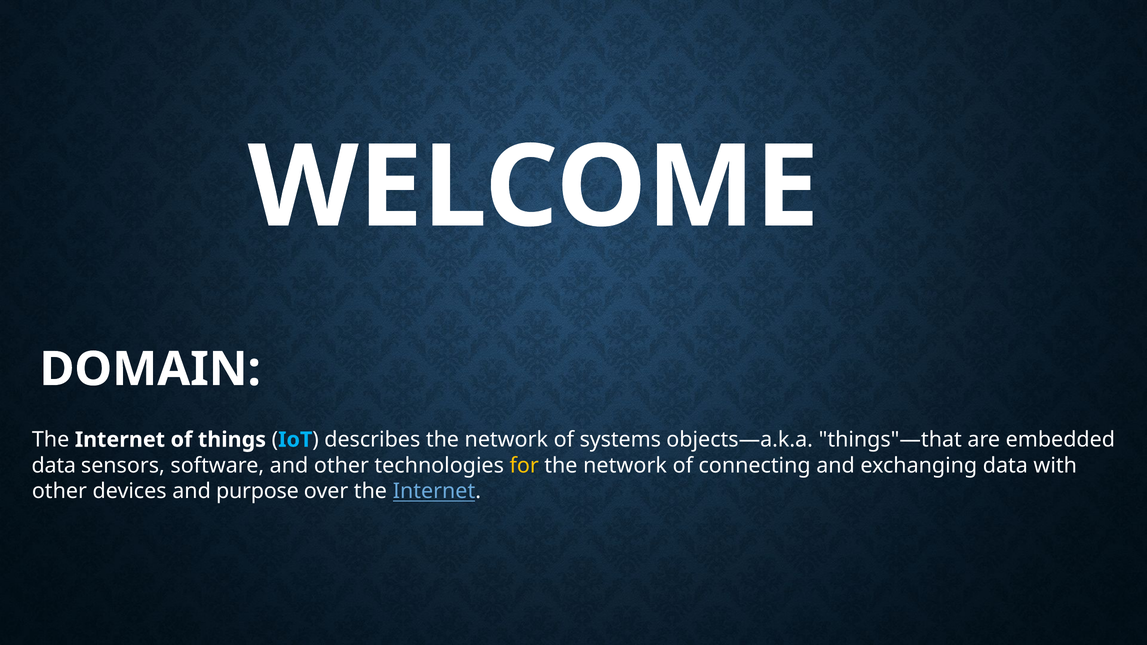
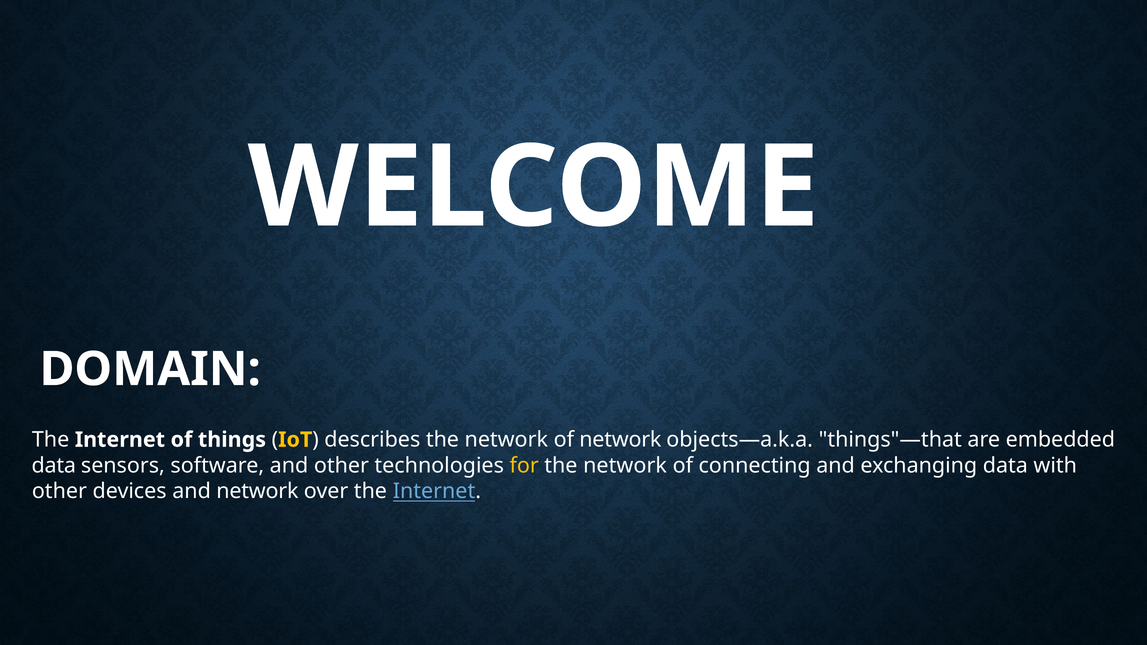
IoT colour: light blue -> yellow
of systems: systems -> network
and purpose: purpose -> network
